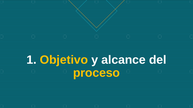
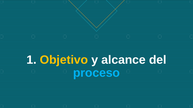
proceso colour: yellow -> light blue
